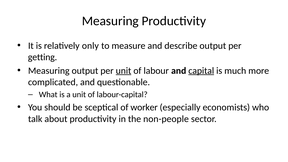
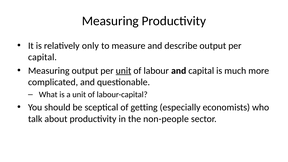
getting at (43, 57): getting -> capital
capital at (201, 71) underline: present -> none
worker: worker -> getting
